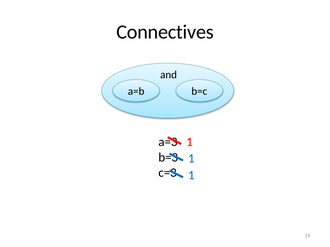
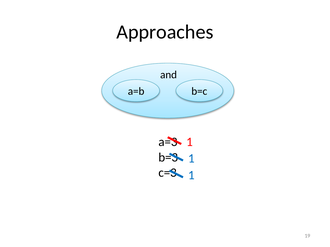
Connectives: Connectives -> Approaches
